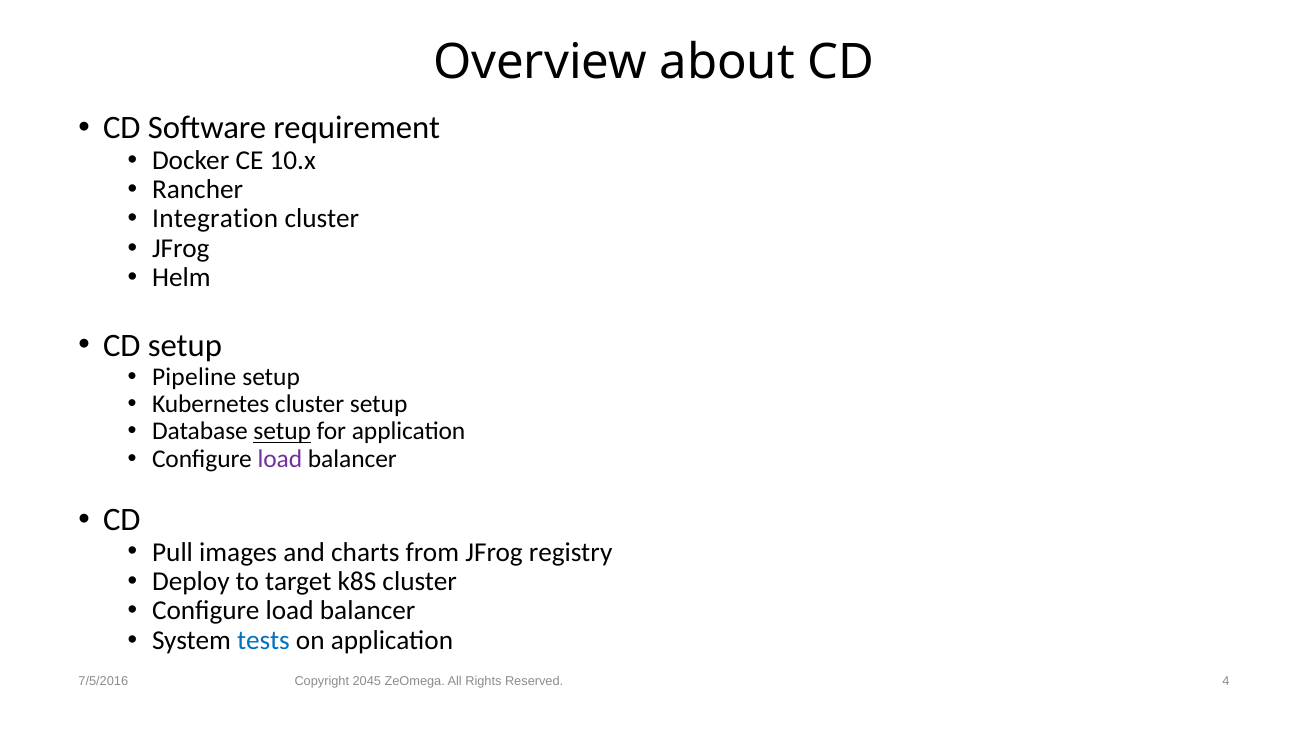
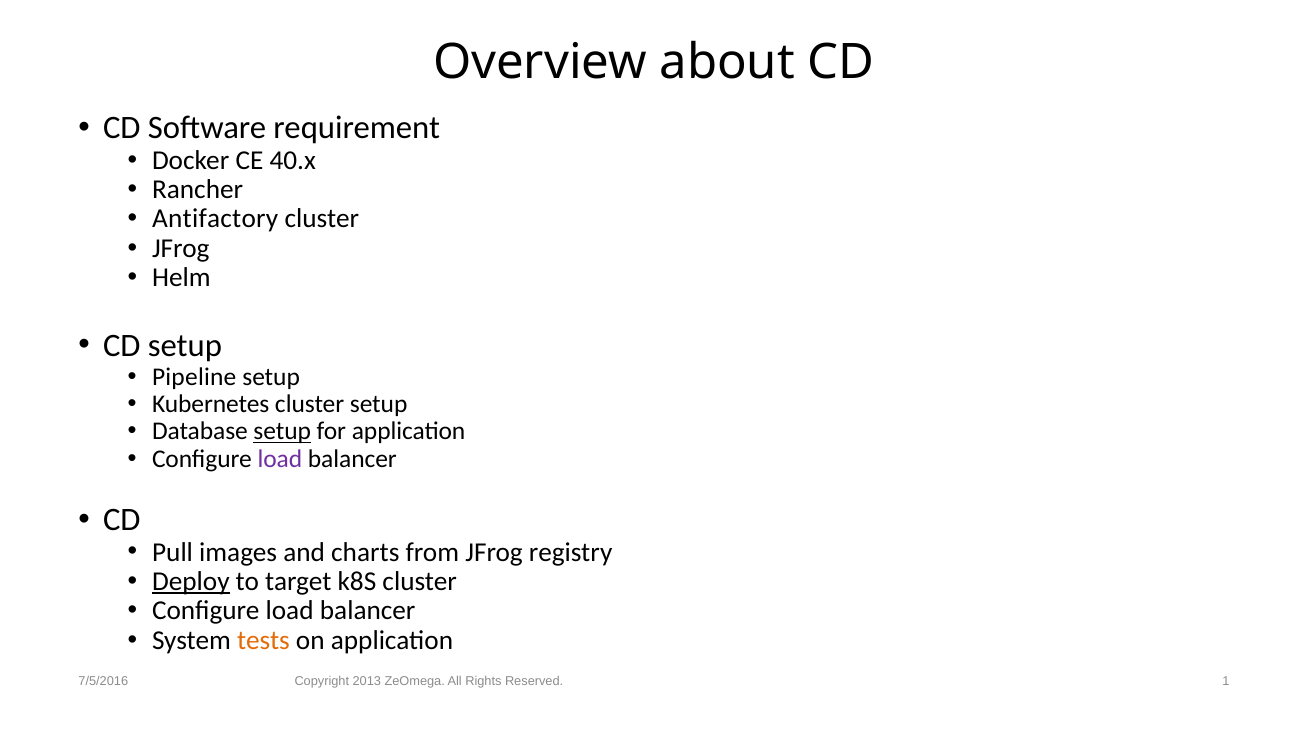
10.x: 10.x -> 40.x
Integration: Integration -> Antifactory
Deploy underline: none -> present
tests colour: blue -> orange
2045: 2045 -> 2013
4: 4 -> 1
